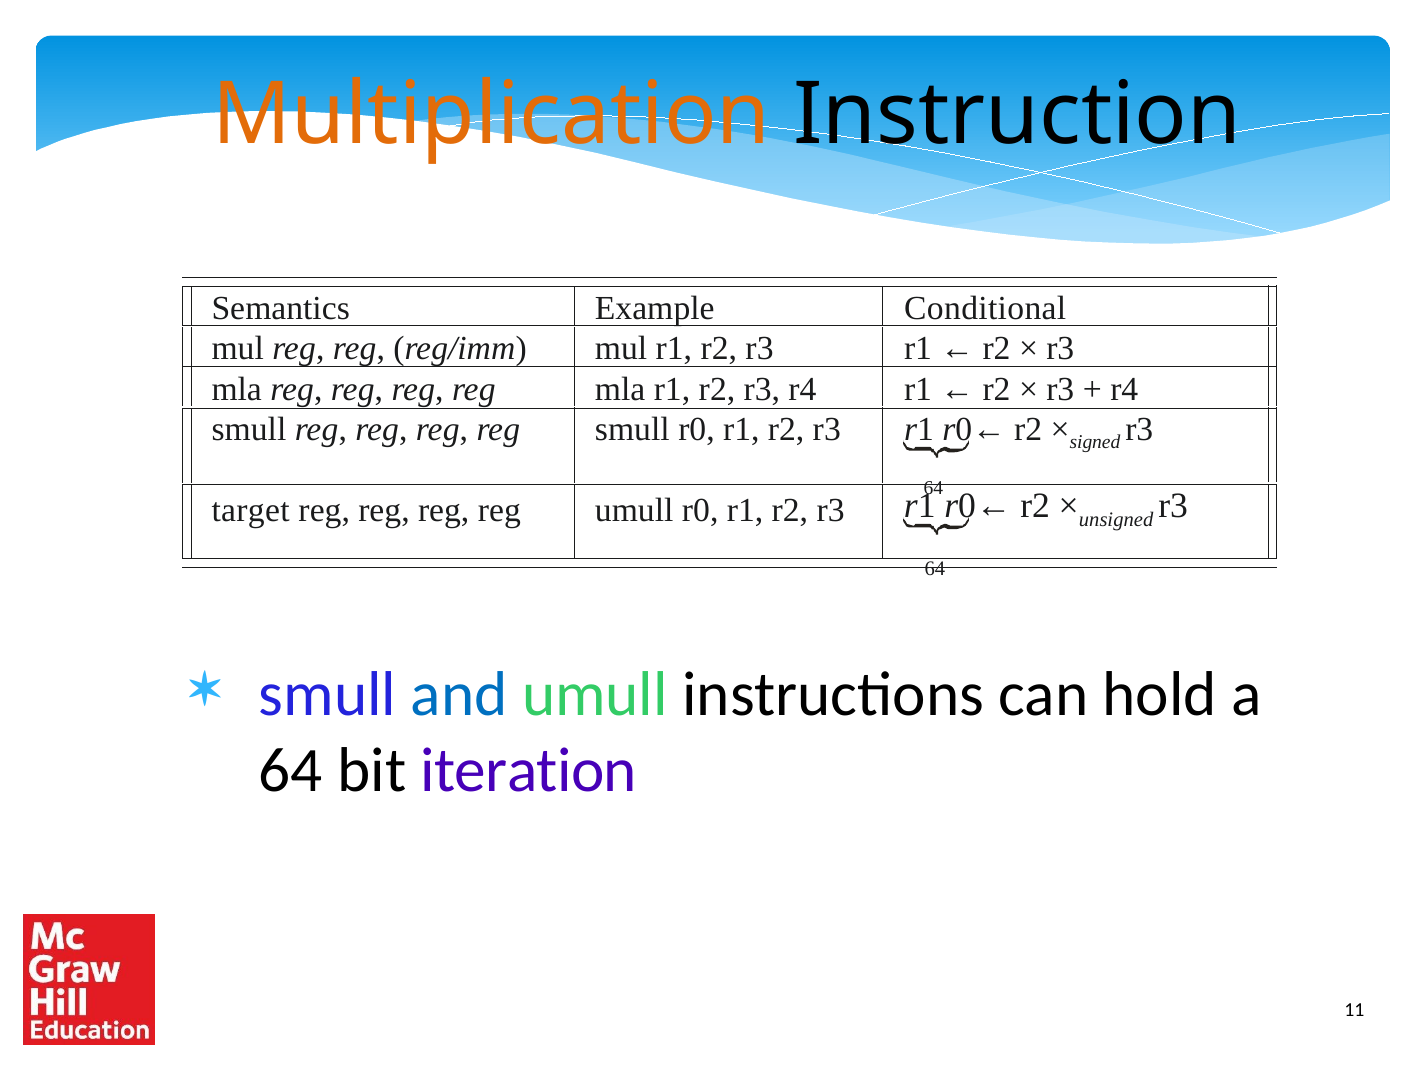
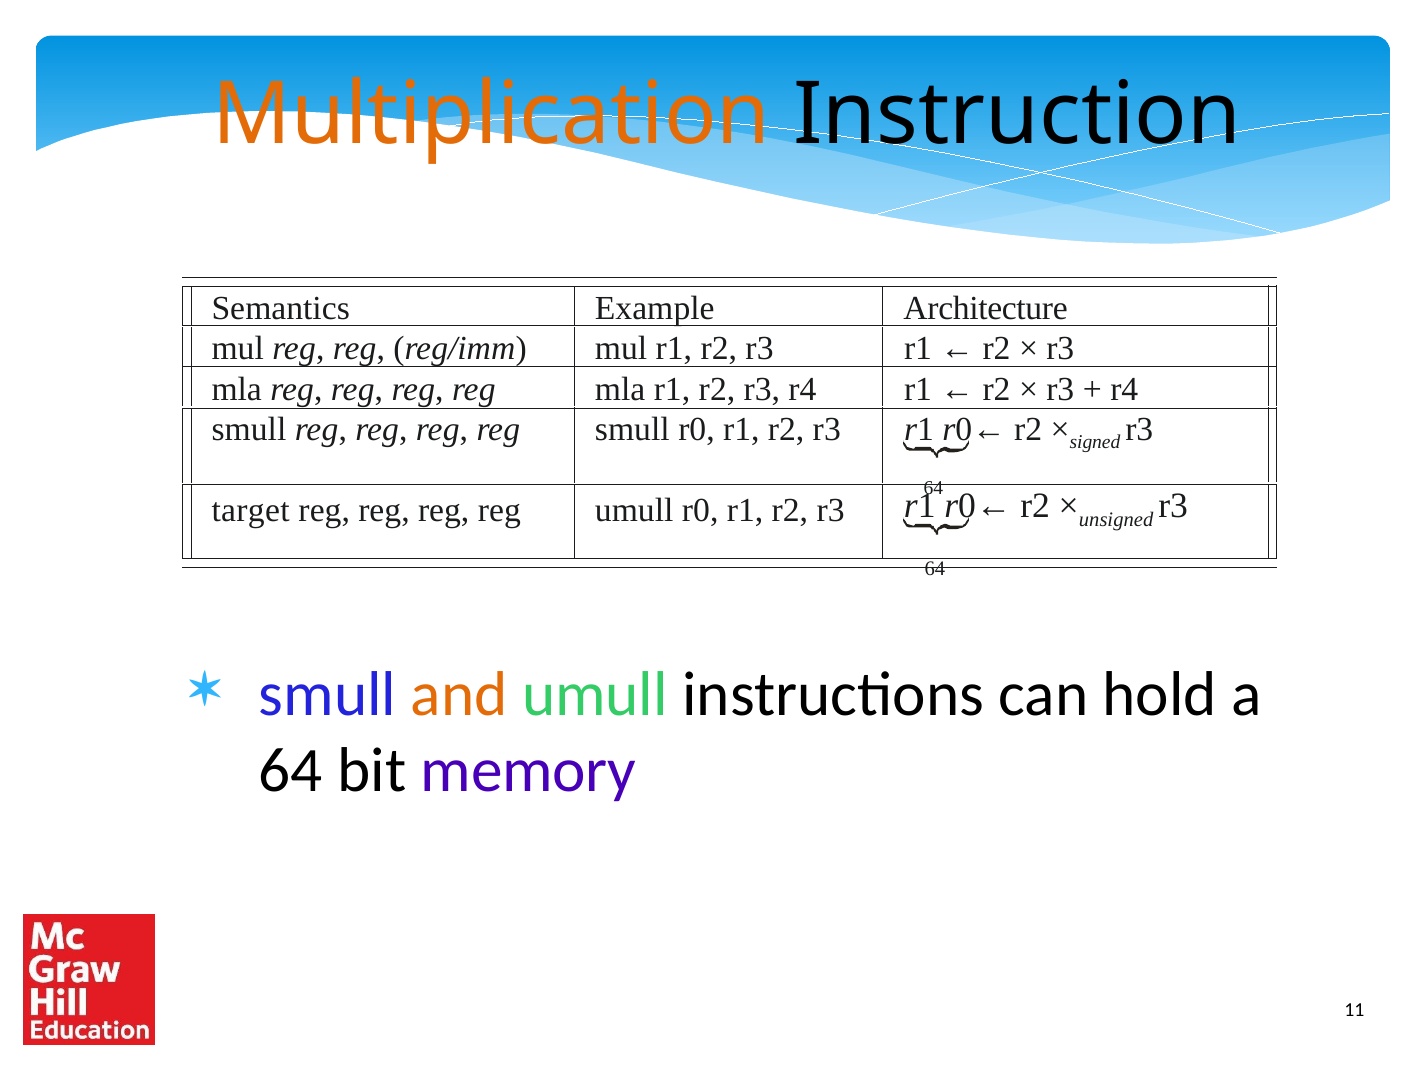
Conditional: Conditional -> Architecture
and colour: blue -> orange
iteration: iteration -> memory
